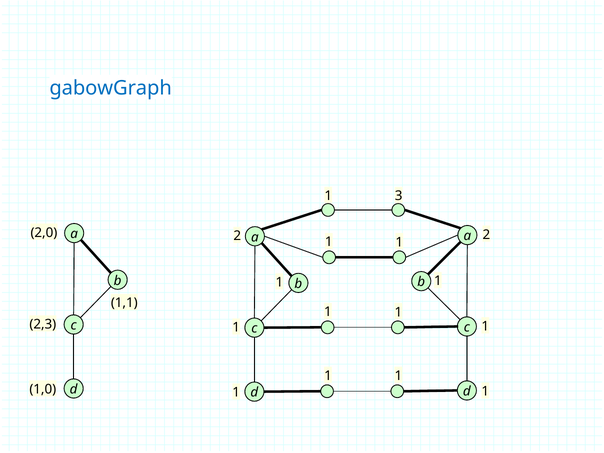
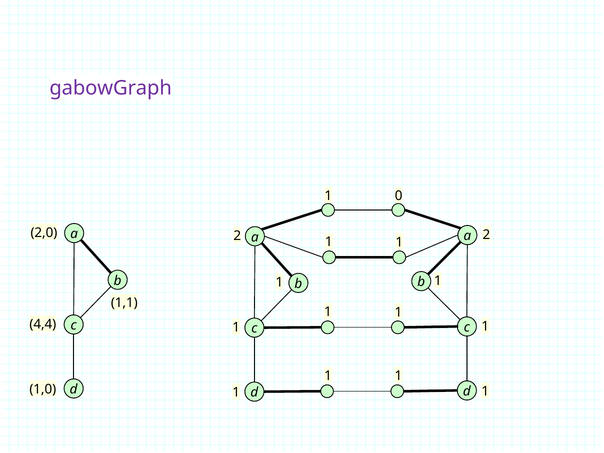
gabowGraph colour: blue -> purple
3: 3 -> 0
2,3: 2,3 -> 4,4
